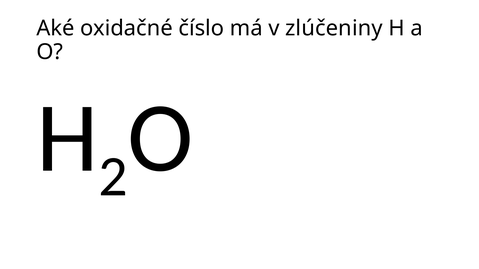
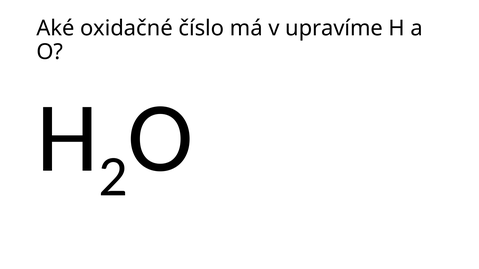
zlúčeniny: zlúčeniny -> upravíme
